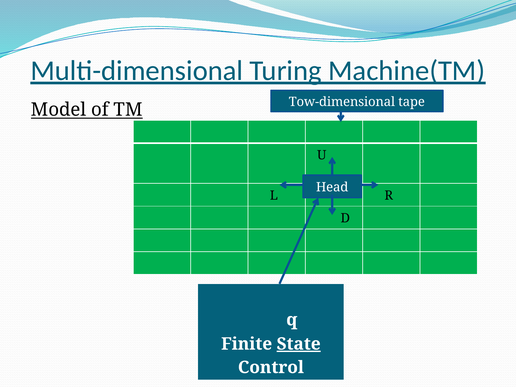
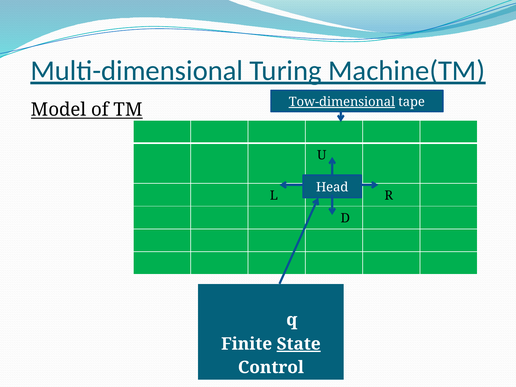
Tow-dimensional underline: none -> present
